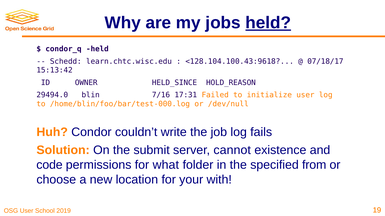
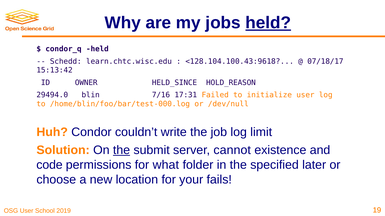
fails: fails -> limit
the at (122, 150) underline: none -> present
from: from -> later
with: with -> fails
